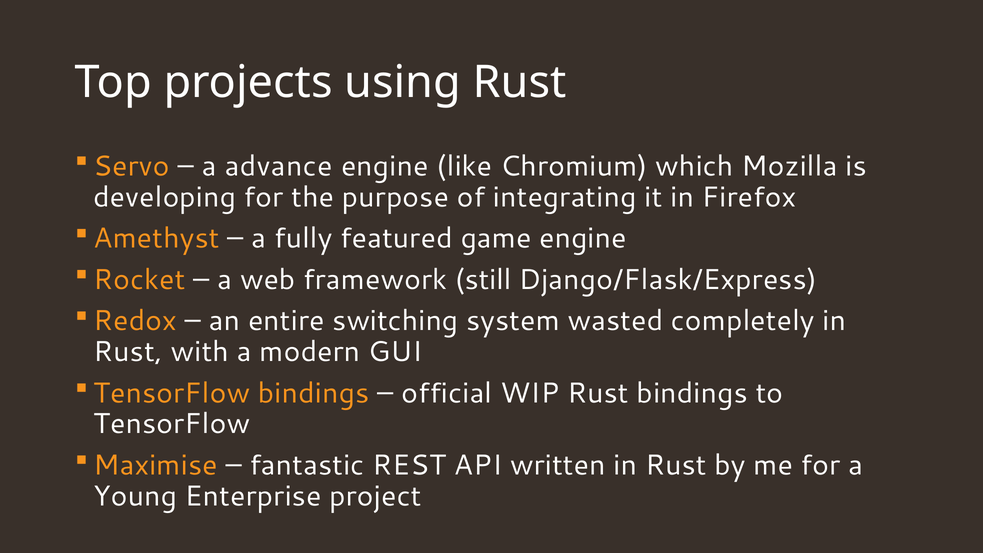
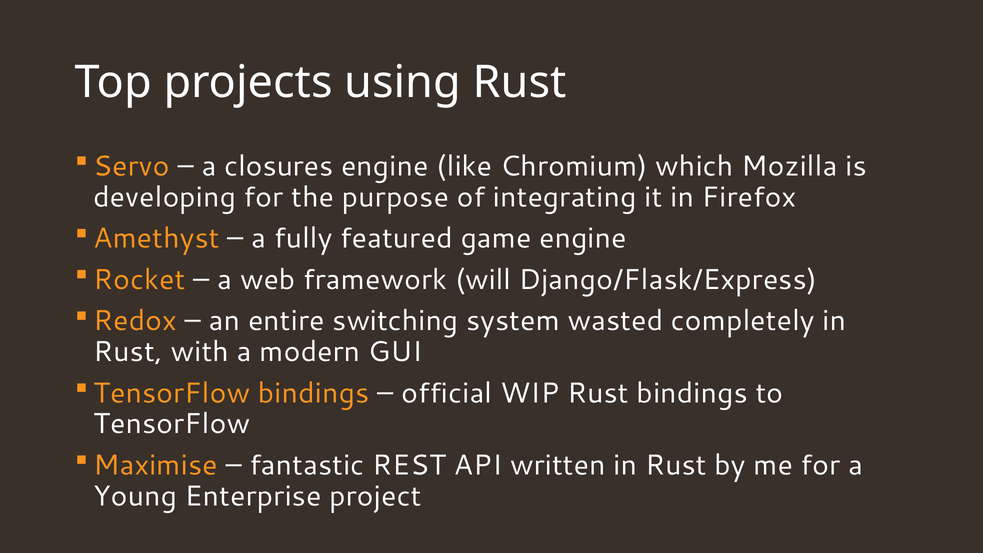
advance: advance -> closures
still: still -> will
